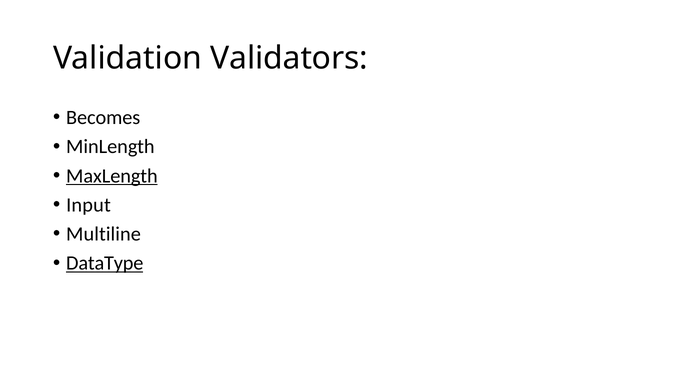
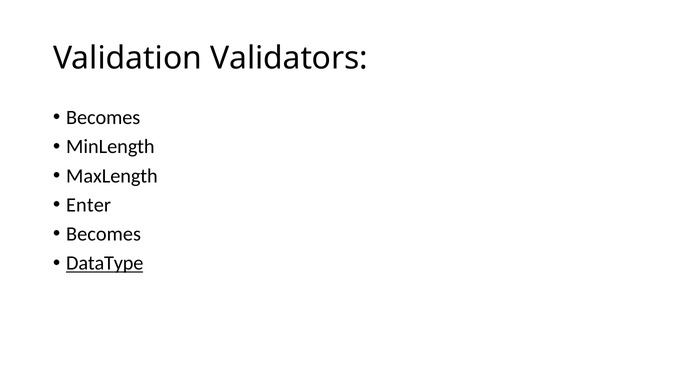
MaxLength underline: present -> none
Input: Input -> Enter
Multiline at (104, 234): Multiline -> Becomes
